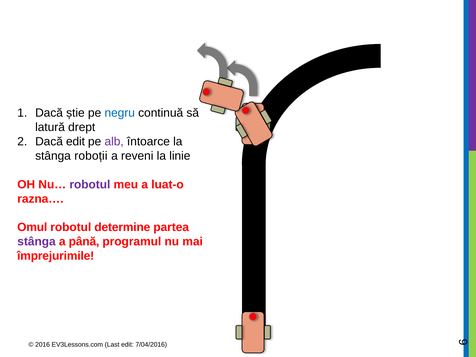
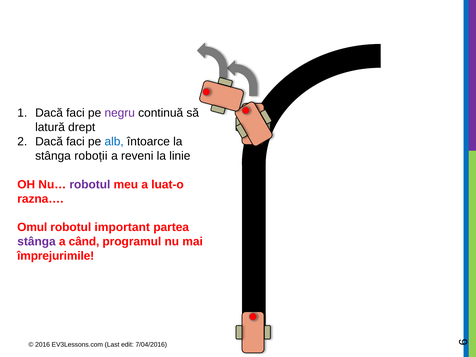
știe at (75, 113): știe -> faci
negru colour: blue -> purple
edit at (75, 142): edit -> faci
alb colour: purple -> blue
determine: determine -> important
până: până -> când
